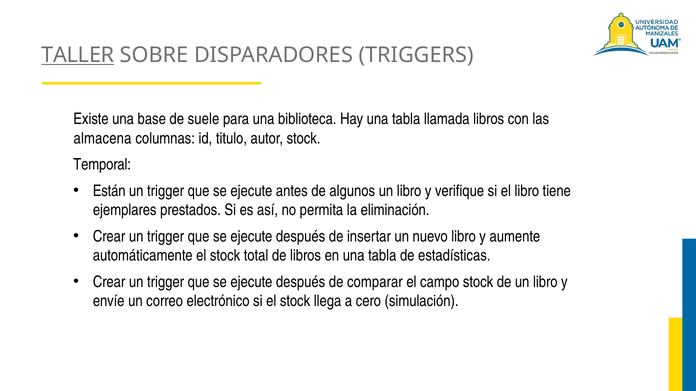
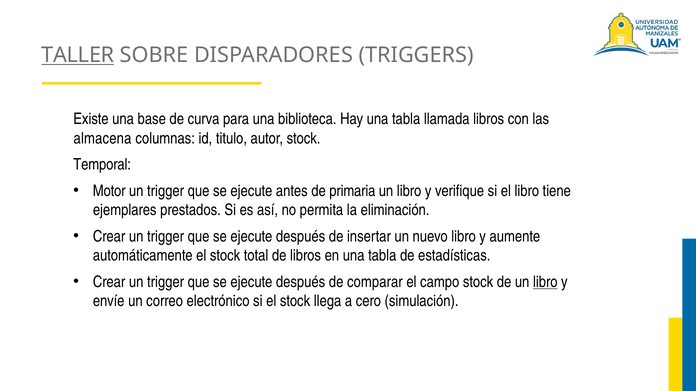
suele: suele -> curva
Están: Están -> Motor
algunos: algunos -> primaria
libro at (545, 282) underline: none -> present
